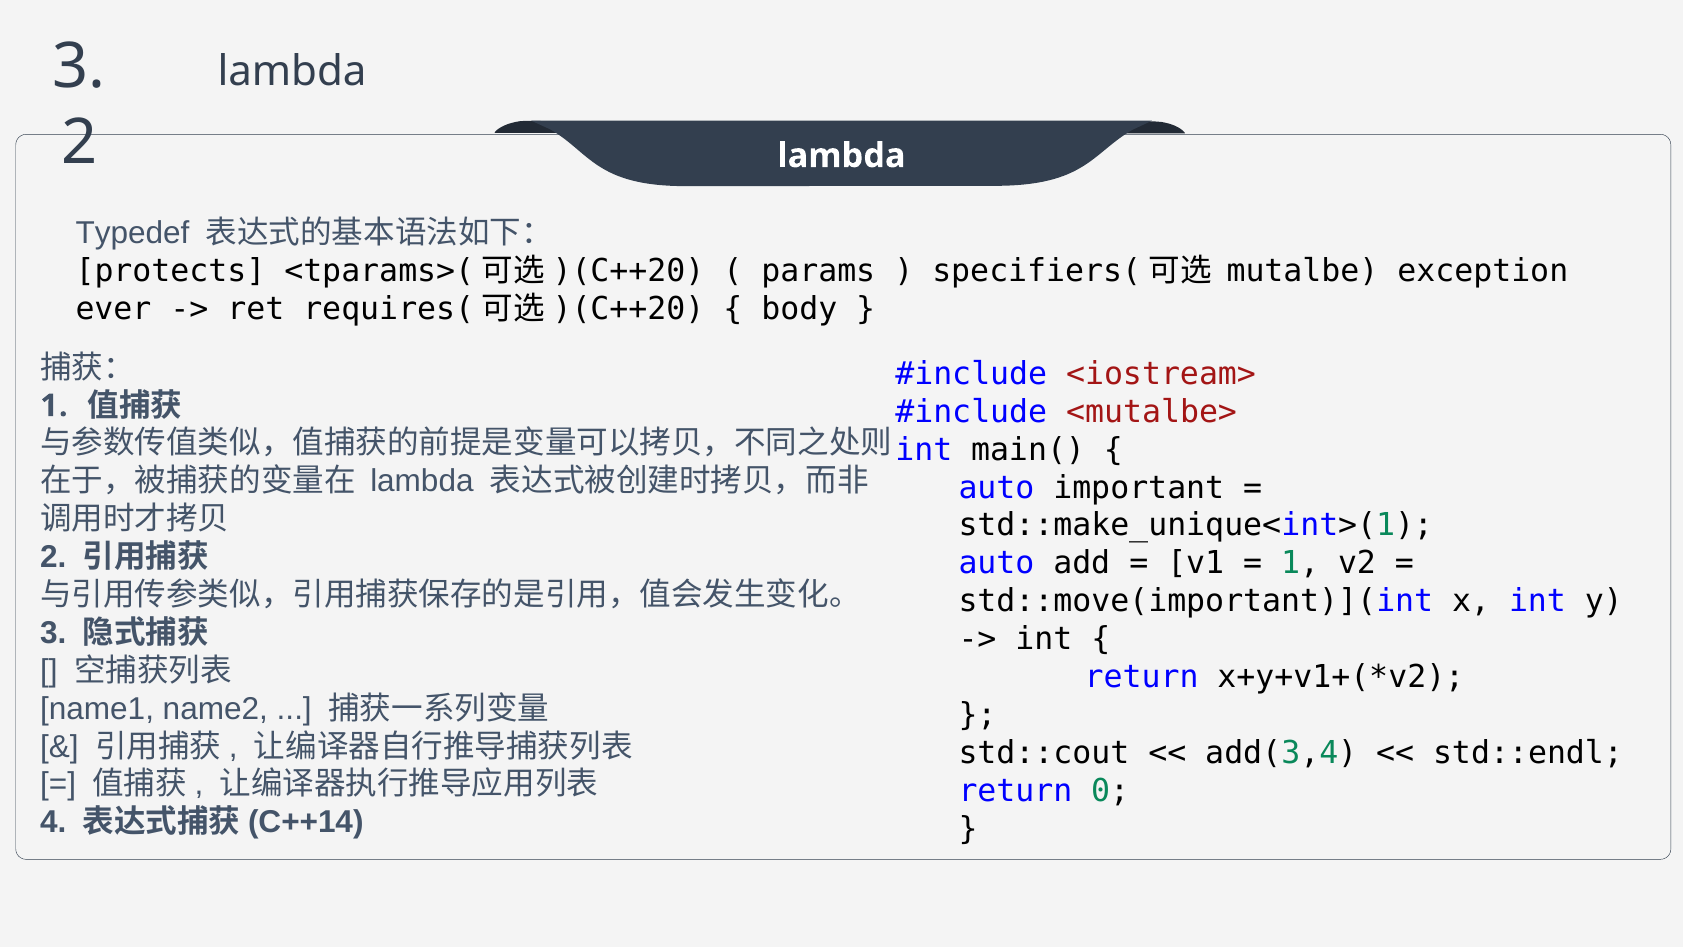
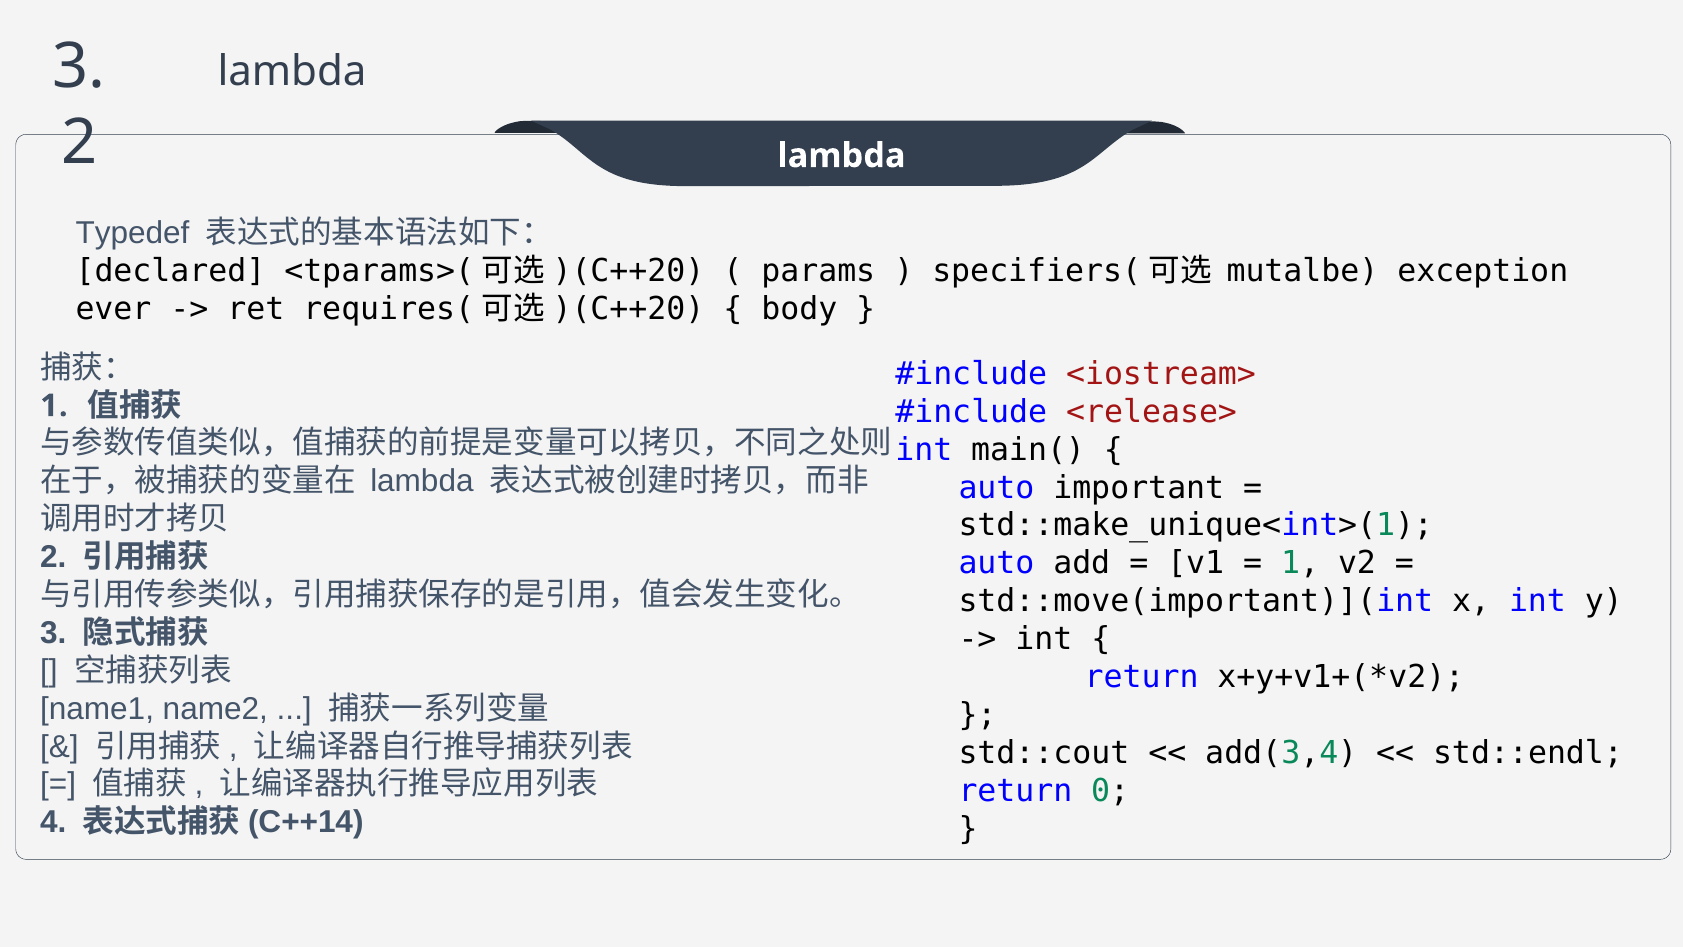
protects: protects -> declared
<mutalbe>: <mutalbe> -> <release>
